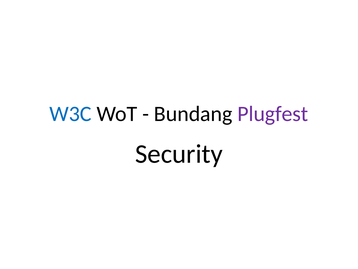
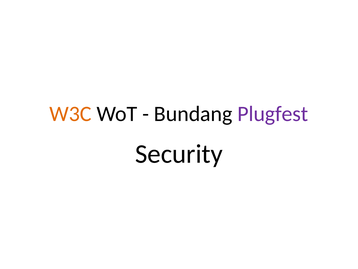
W3C colour: blue -> orange
